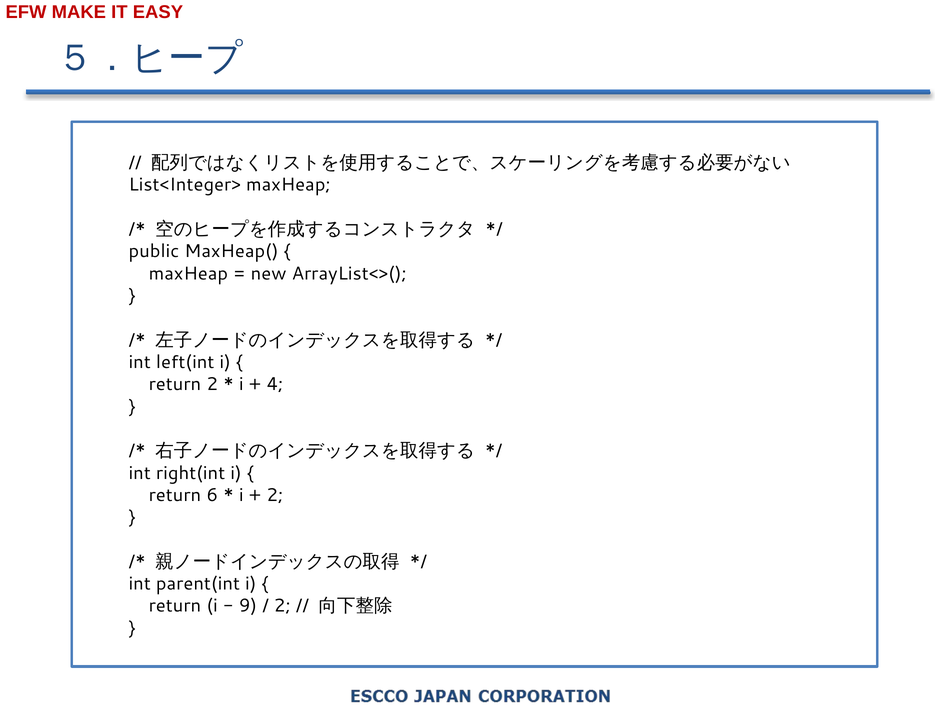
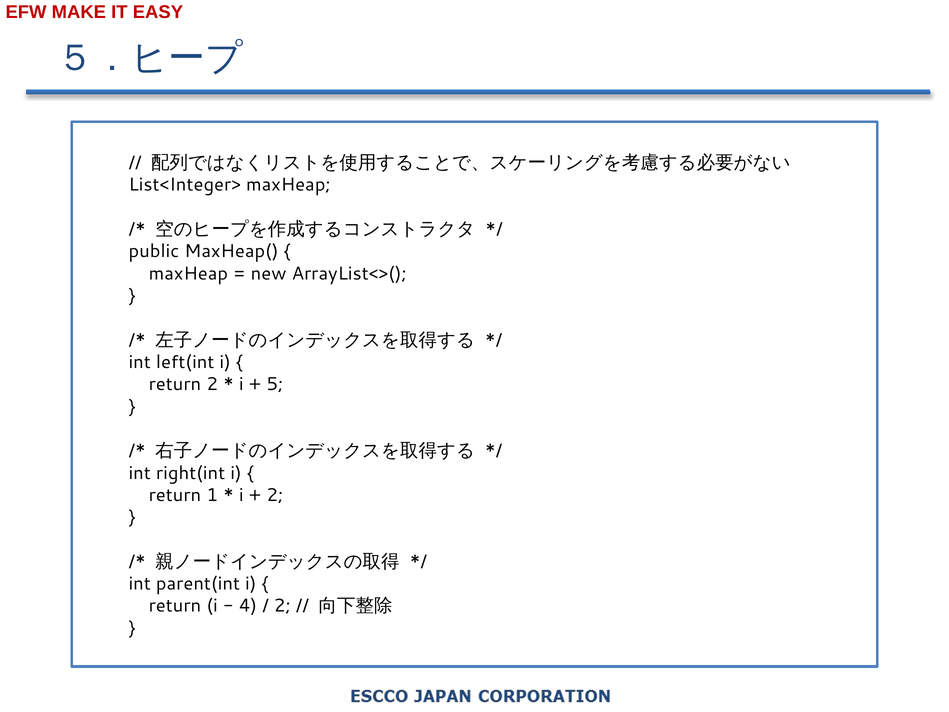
4: 4 -> 5
6: 6 -> 1
9: 9 -> 4
